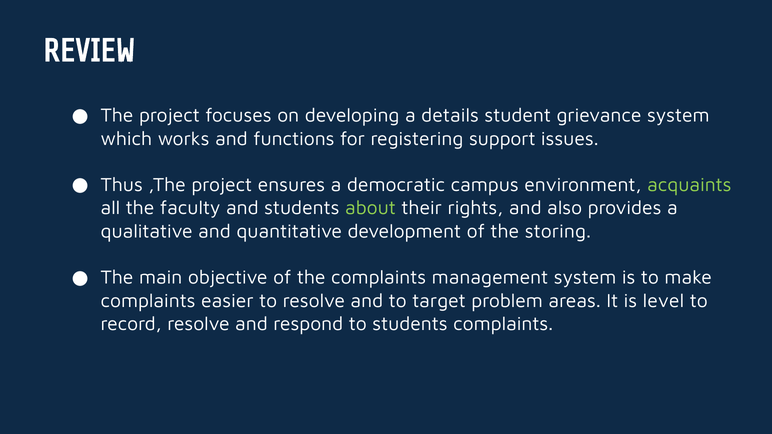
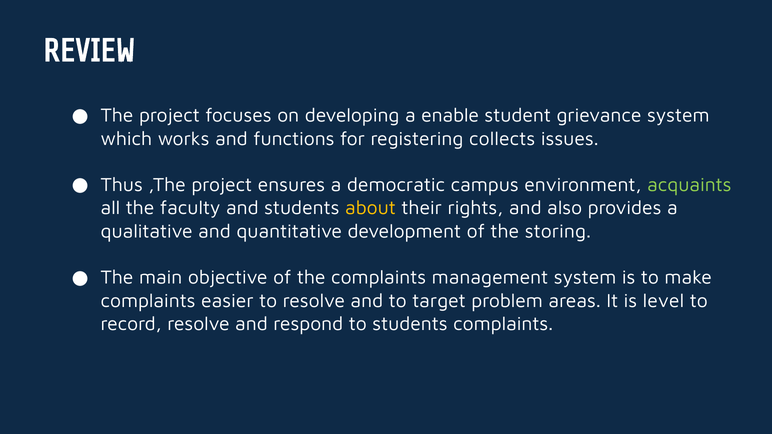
details: details -> enable
support: support -> collects
about colour: light green -> yellow
